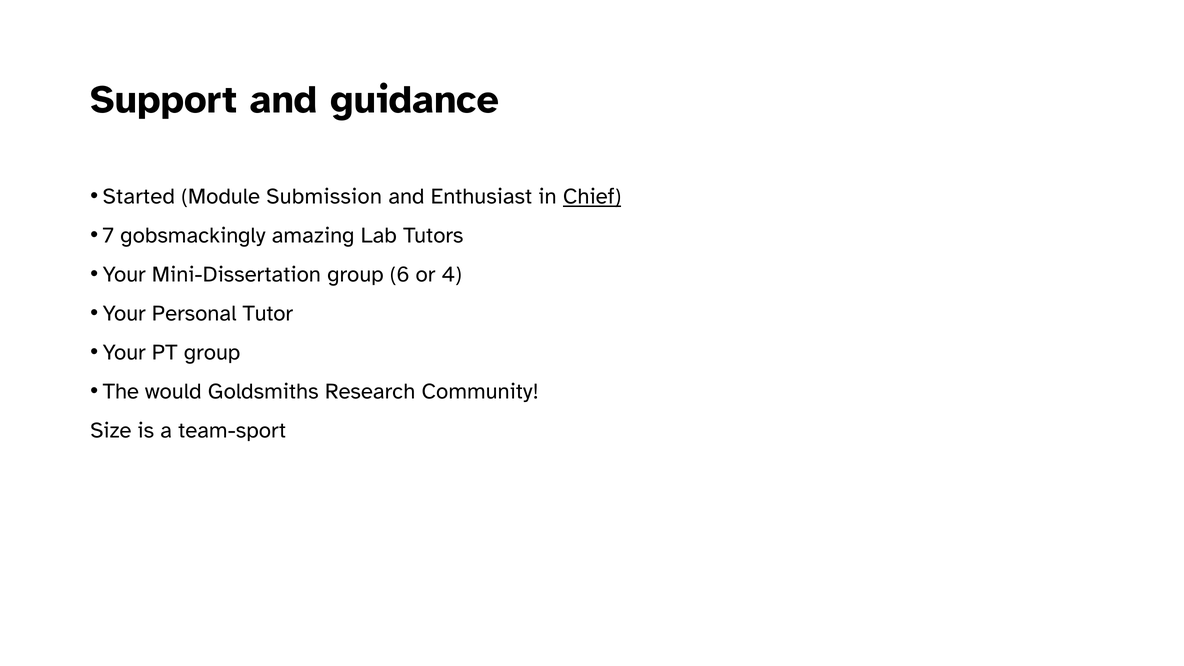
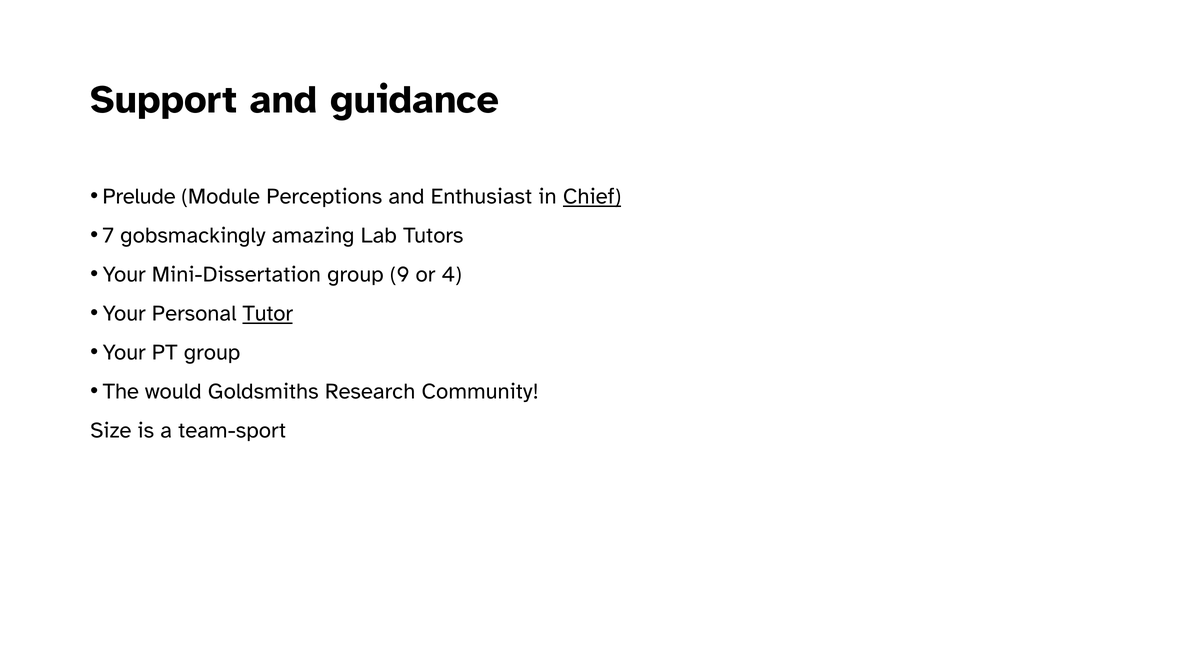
Started: Started -> Prelude
Submission: Submission -> Perceptions
6: 6 -> 9
Tutor underline: none -> present
